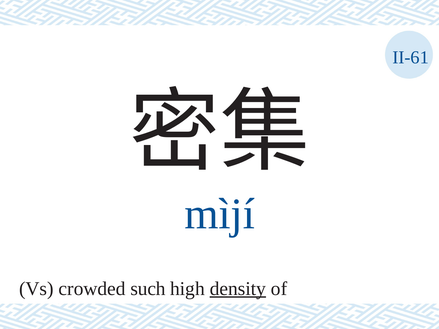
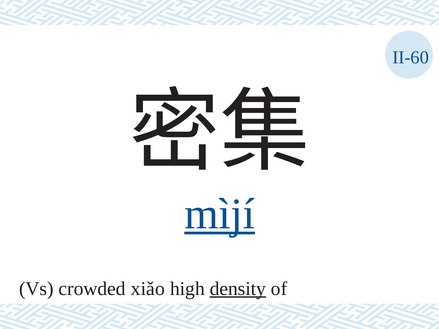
II-61: II-61 -> II-60
mìjí underline: none -> present
such: such -> xiǎo
